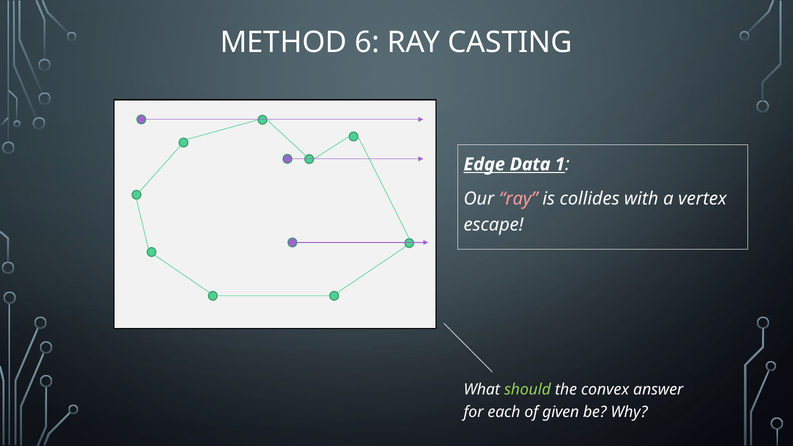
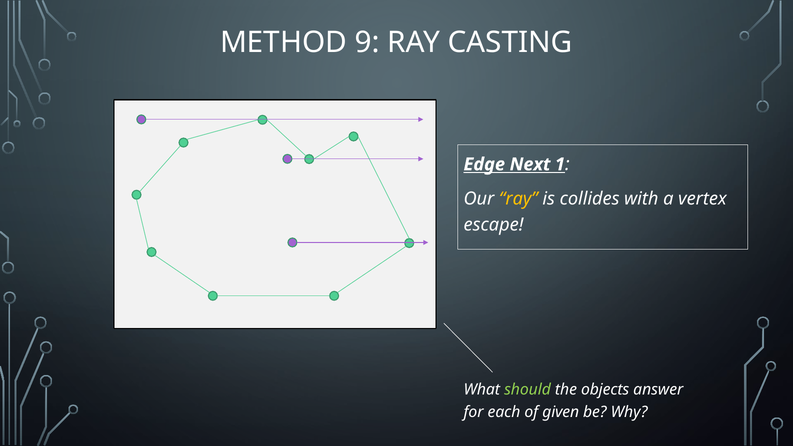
6: 6 -> 9
Data: Data -> Next
ray at (518, 199) colour: pink -> yellow
convex: convex -> objects
